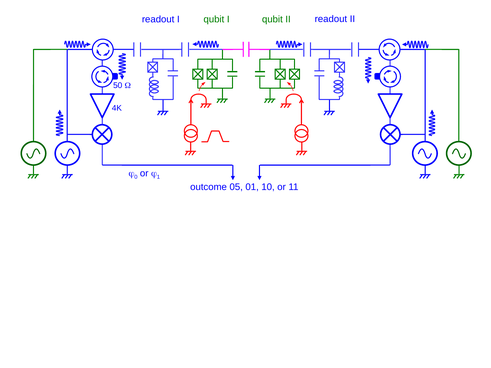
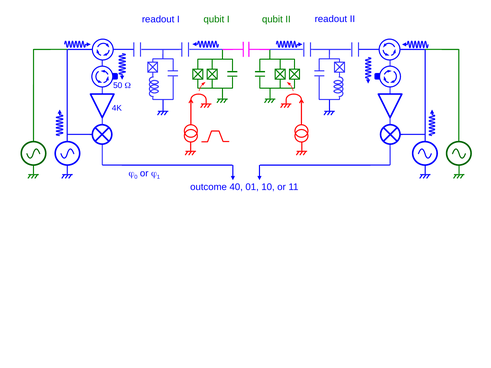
05: 05 -> 40
